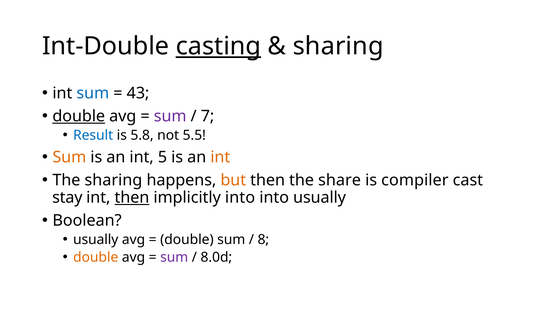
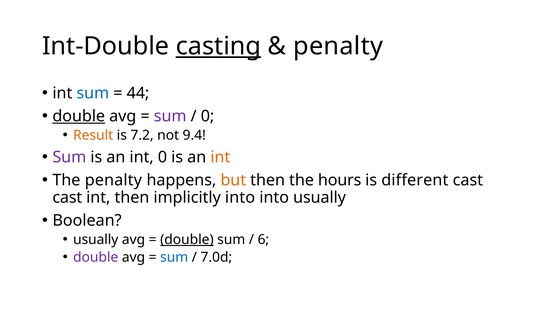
sharing at (338, 46): sharing -> penalty
43: 43 -> 44
7 at (208, 116): 7 -> 0
Result colour: blue -> orange
5.8: 5.8 -> 7.2
5.5: 5.5 -> 9.4
Sum at (69, 157) colour: orange -> purple
int 5: 5 -> 0
The sharing: sharing -> penalty
share: share -> hours
compiler: compiler -> different
stay at (67, 198): stay -> cast
then at (132, 198) underline: present -> none
double at (187, 240) underline: none -> present
8: 8 -> 6
double at (96, 258) colour: orange -> purple
sum at (174, 258) colour: purple -> blue
8.0d: 8.0d -> 7.0d
